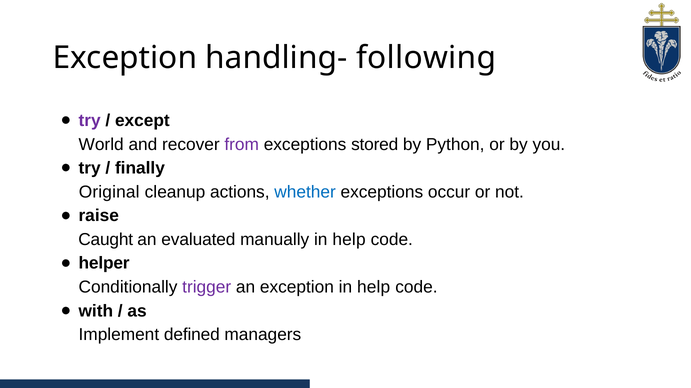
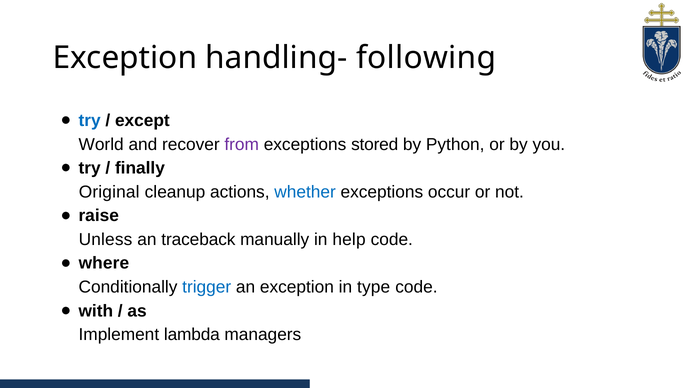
try at (90, 121) colour: purple -> blue
Caught: Caught -> Unless
evaluated: evaluated -> traceback
helper: helper -> where
trigger colour: purple -> blue
exception in help: help -> type
defined: defined -> lambda
